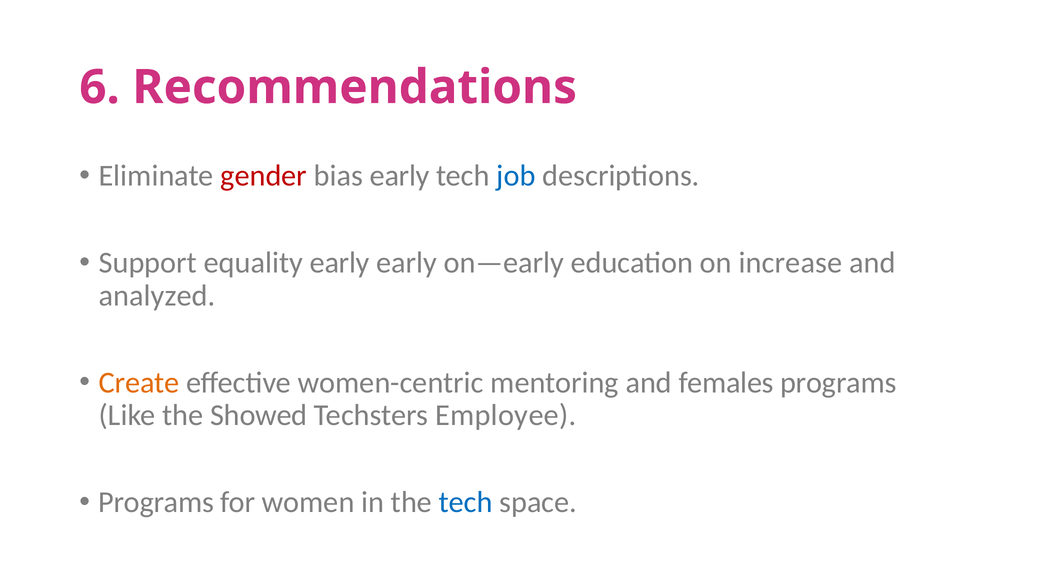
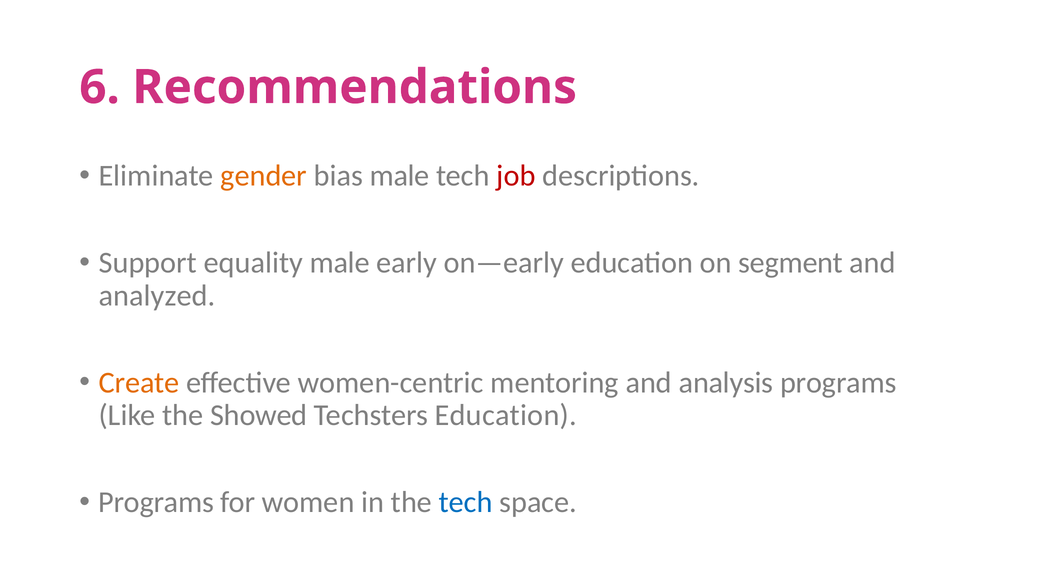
gender colour: red -> orange
bias early: early -> male
job colour: blue -> red
equality early: early -> male
increase: increase -> segment
females: females -> analysis
Techsters Employee: Employee -> Education
